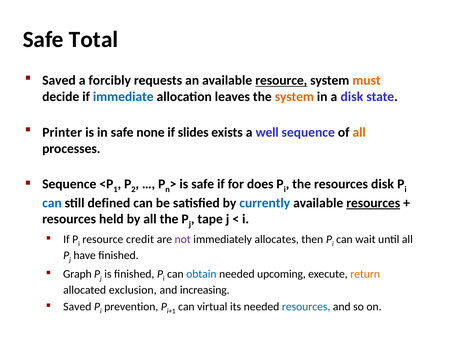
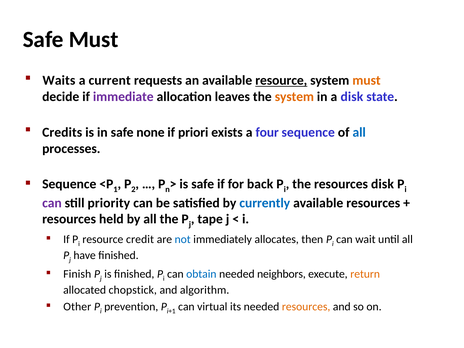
Safe Total: Total -> Must
Saved at (59, 81): Saved -> Waits
forcibly: forcibly -> current
immediate colour: blue -> purple
Printer: Printer -> Credits
slides: slides -> priori
well: well -> four
all at (359, 132) colour: orange -> blue
does: does -> back
can at (52, 203) colour: blue -> purple
defined: defined -> priority
resources at (373, 203) underline: present -> none
not colour: purple -> blue
Graph: Graph -> Finish
upcoming: upcoming -> neighbors
exclusion: exclusion -> chopstick
increasing: increasing -> algorithm
Saved at (77, 307): Saved -> Other
resources at (306, 307) colour: blue -> orange
